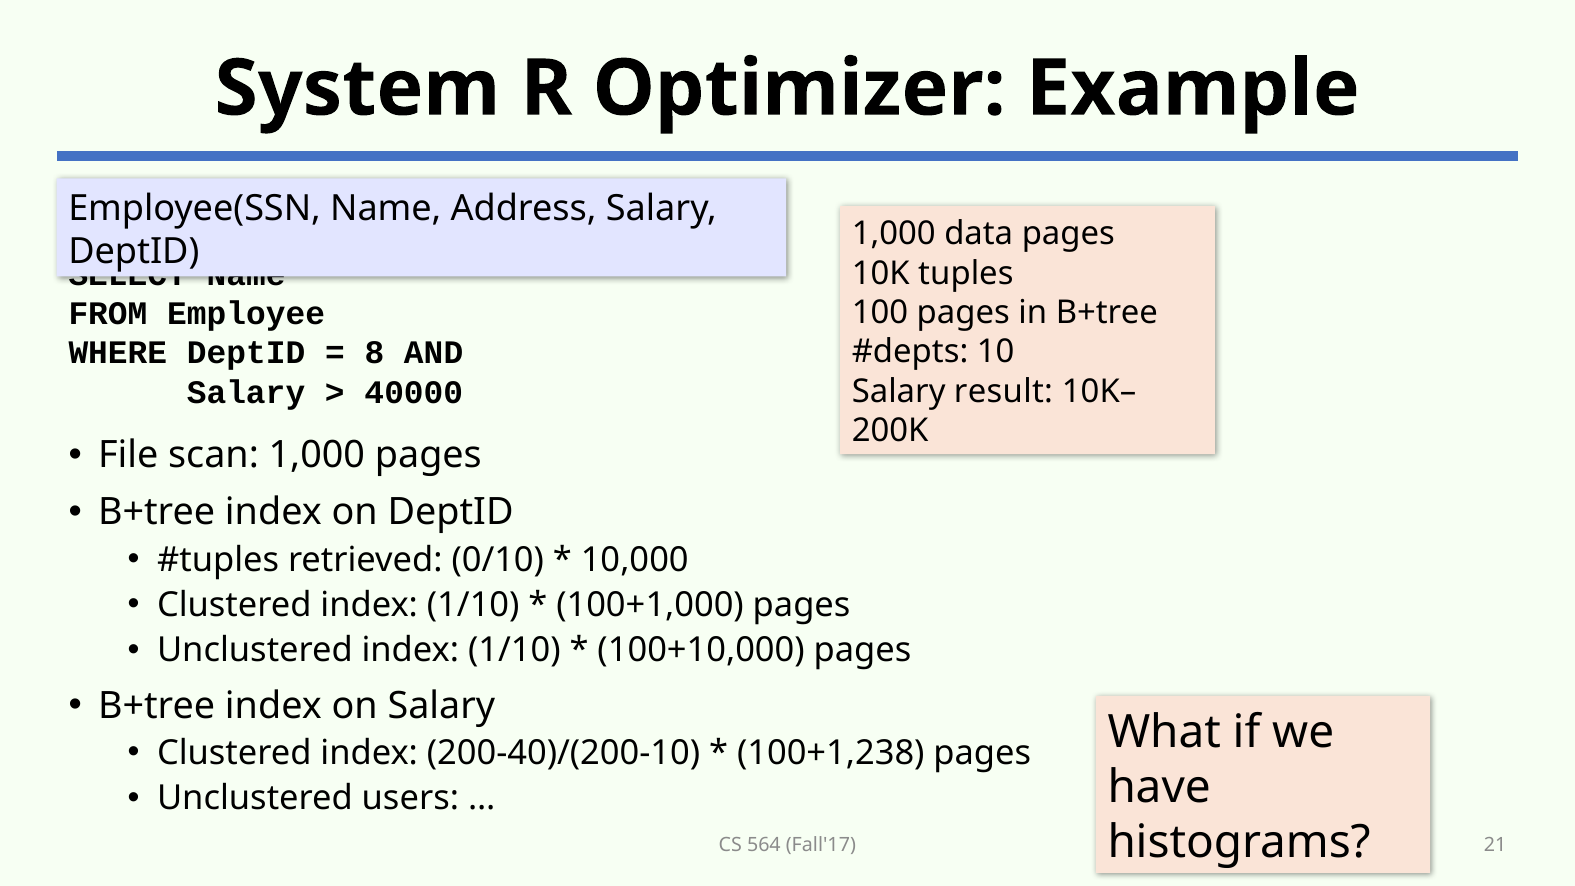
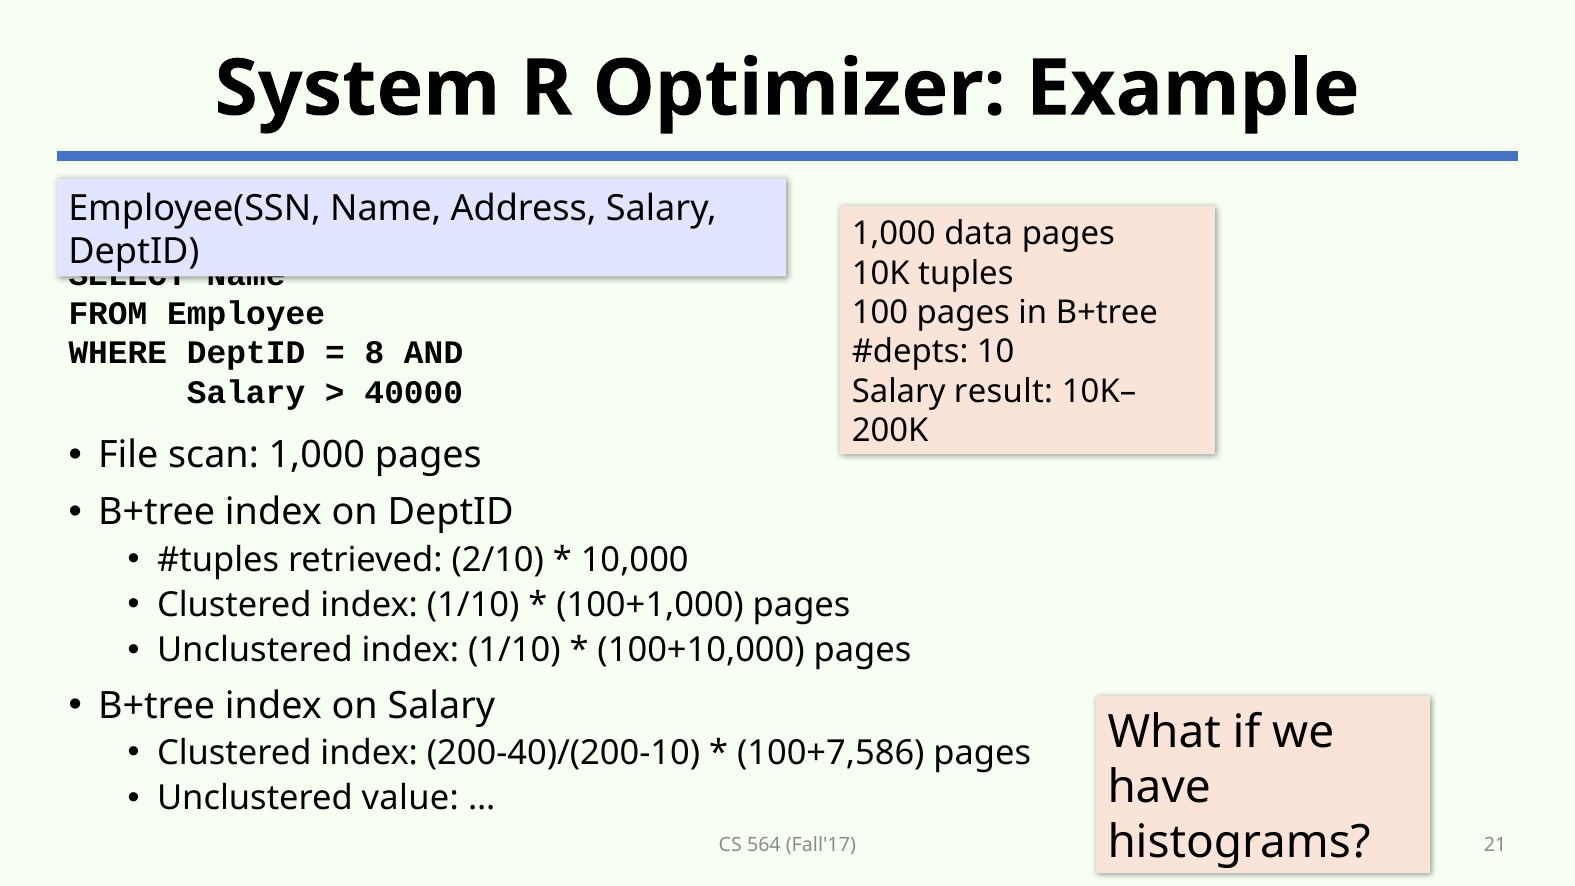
0/10: 0/10 -> 2/10
100+1,238: 100+1,238 -> 100+7,586
users: users -> value
